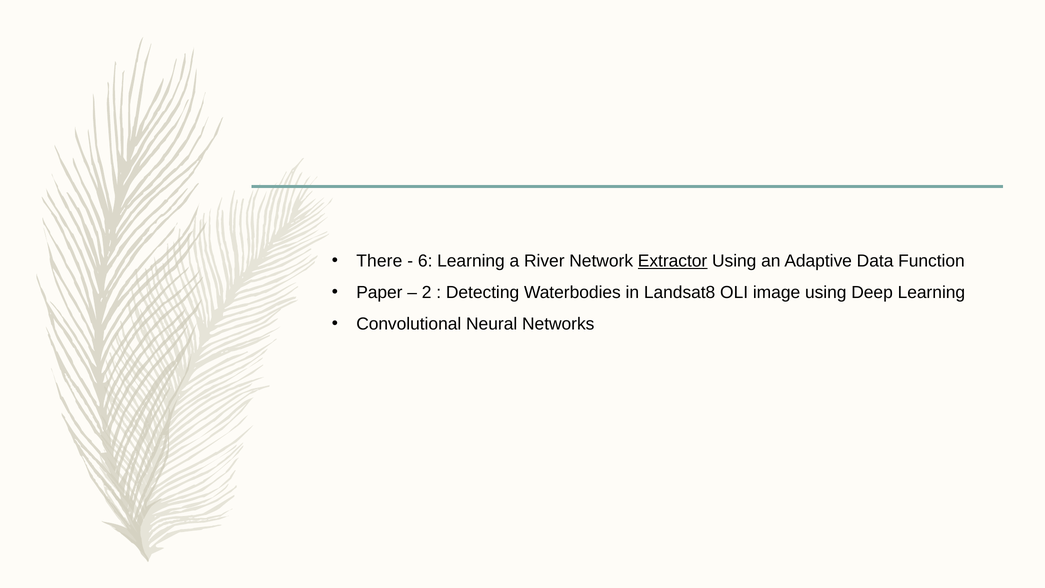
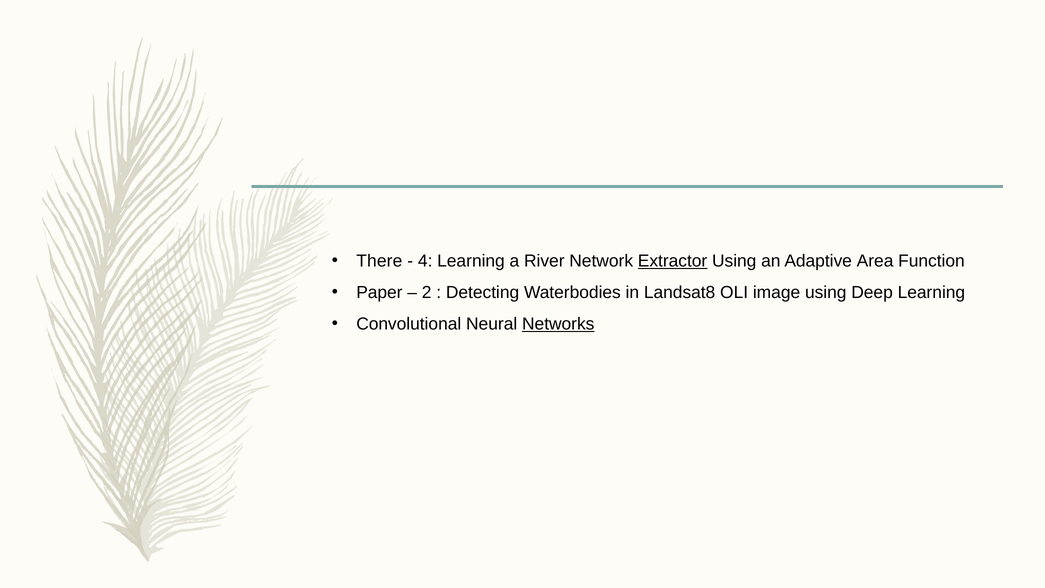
6: 6 -> 4
Data: Data -> Area
Networks underline: none -> present
